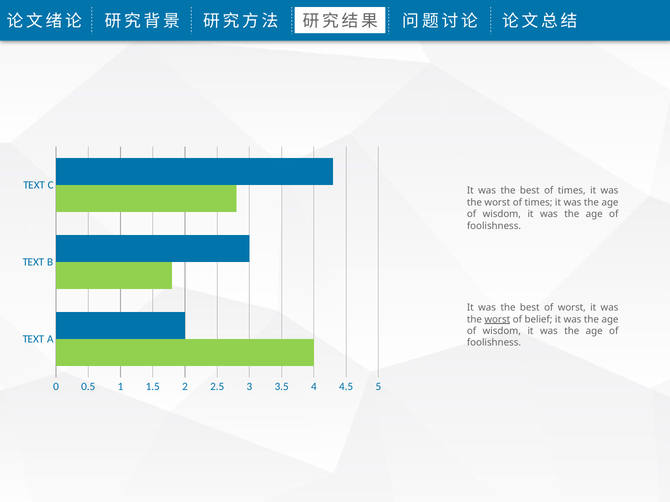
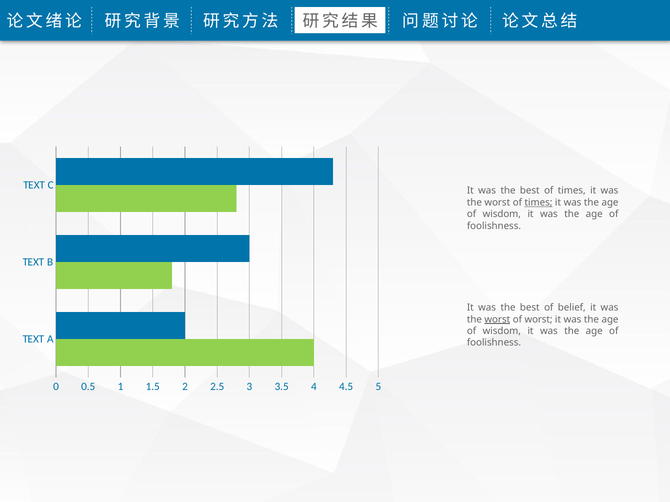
times at (538, 203) underline: none -> present
of worst: worst -> belief
of belief: belief -> worst
